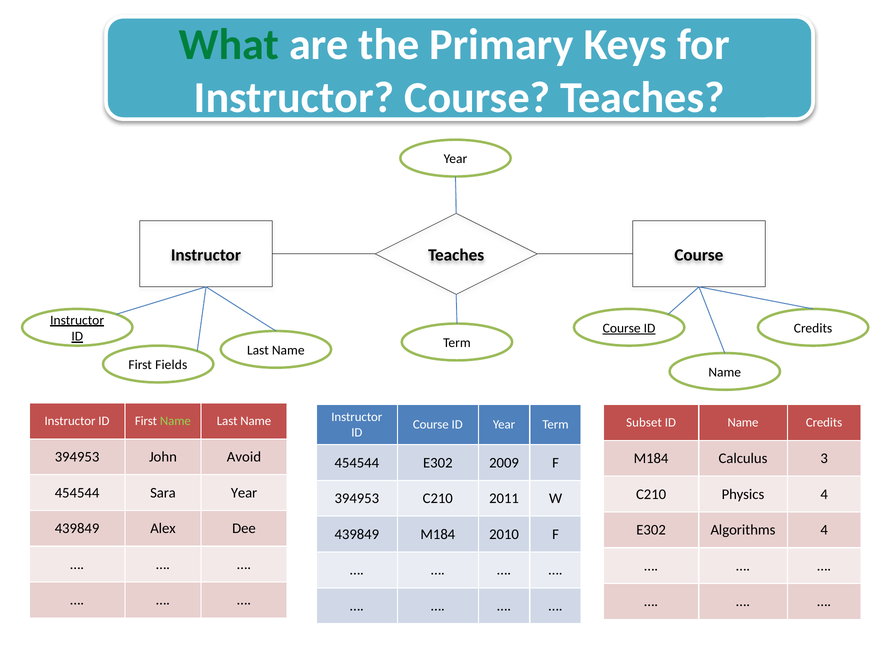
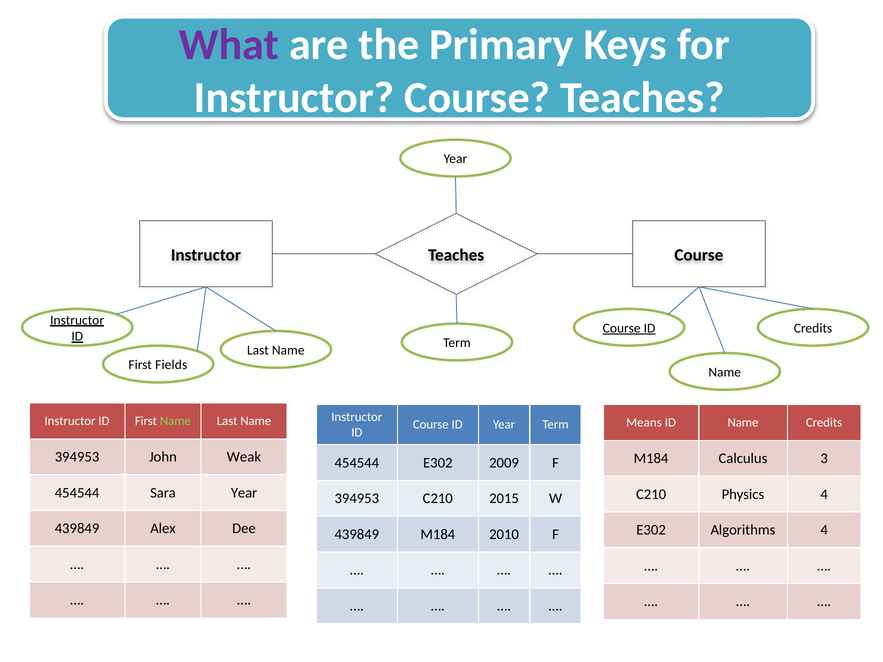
What colour: green -> purple
Subset: Subset -> Means
Avoid: Avoid -> Weak
2011: 2011 -> 2015
